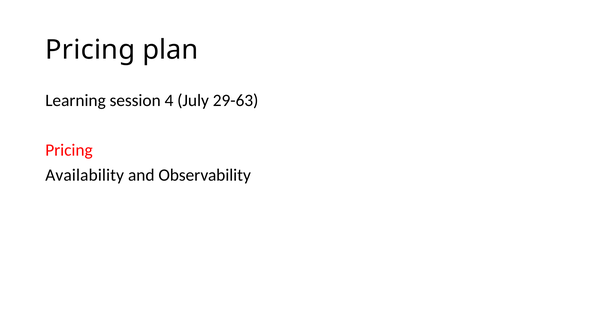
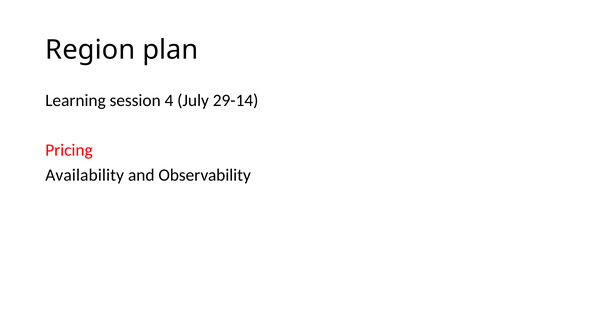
Pricing at (90, 50): Pricing -> Region
29-63: 29-63 -> 29-14
